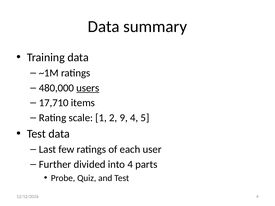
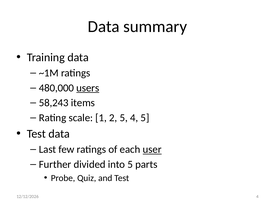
17,710: 17,710 -> 58,243
2 9: 9 -> 5
user underline: none -> present
into 4: 4 -> 5
